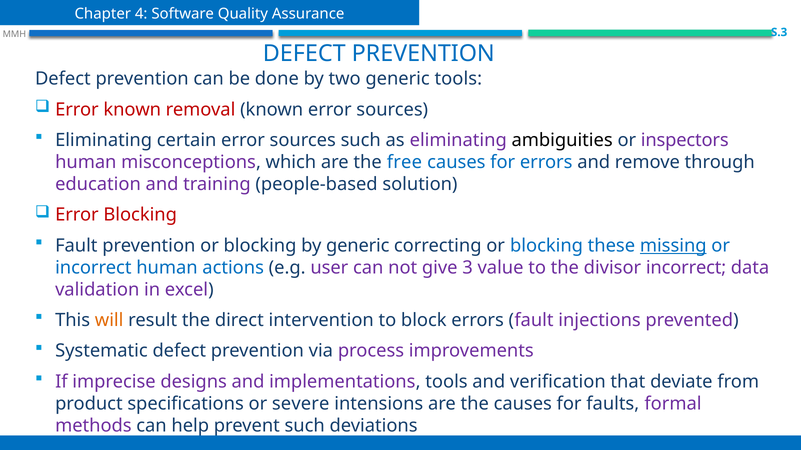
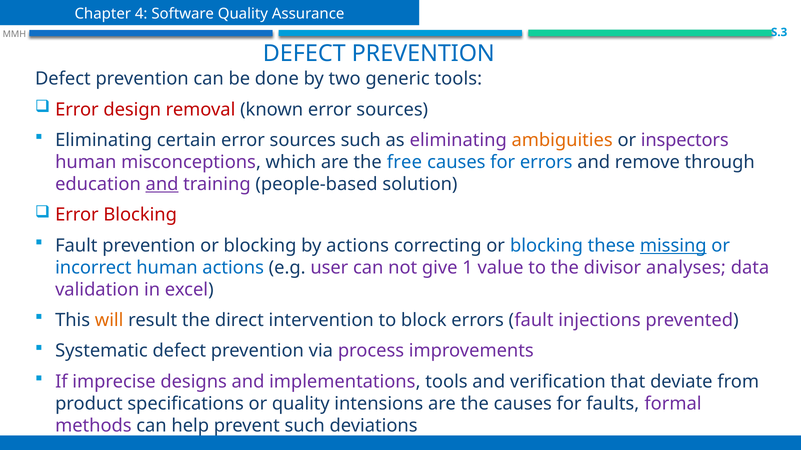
Error known: known -> design
ambiguities colour: black -> orange
and at (162, 184) underline: none -> present
by generic: generic -> actions
3: 3 -> 1
divisor incorrect: incorrect -> analyses
or severe: severe -> quality
